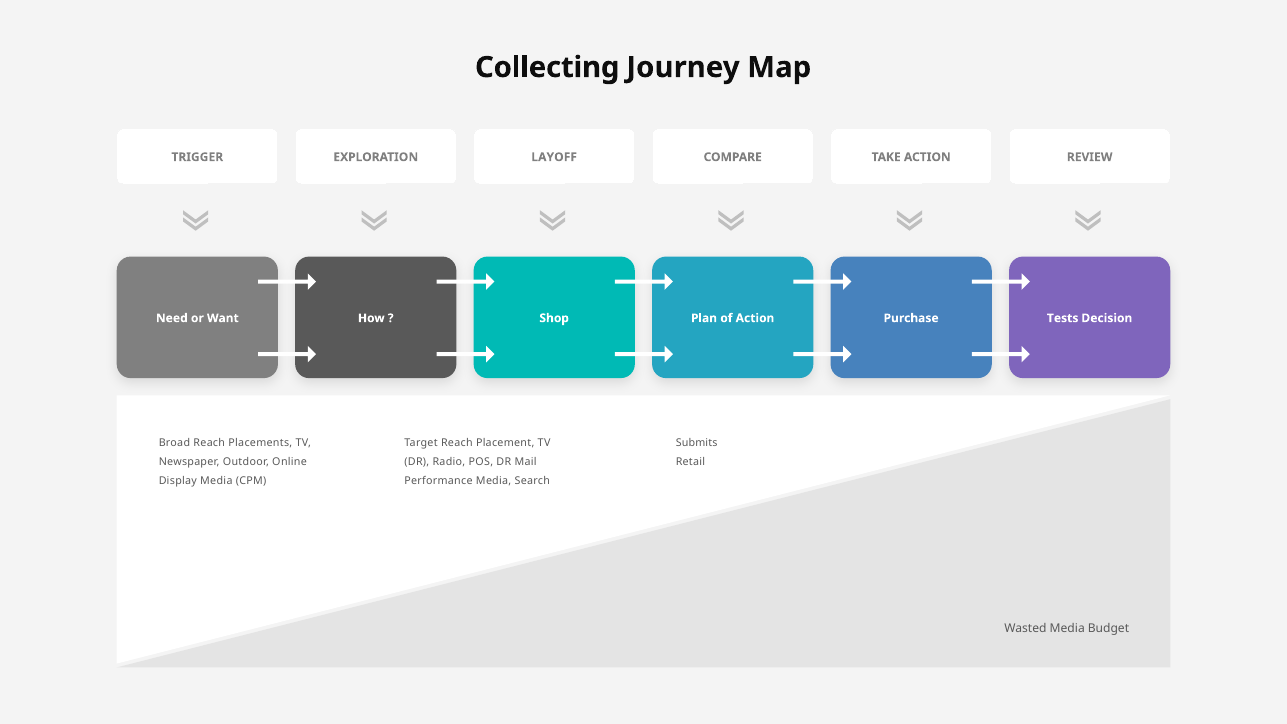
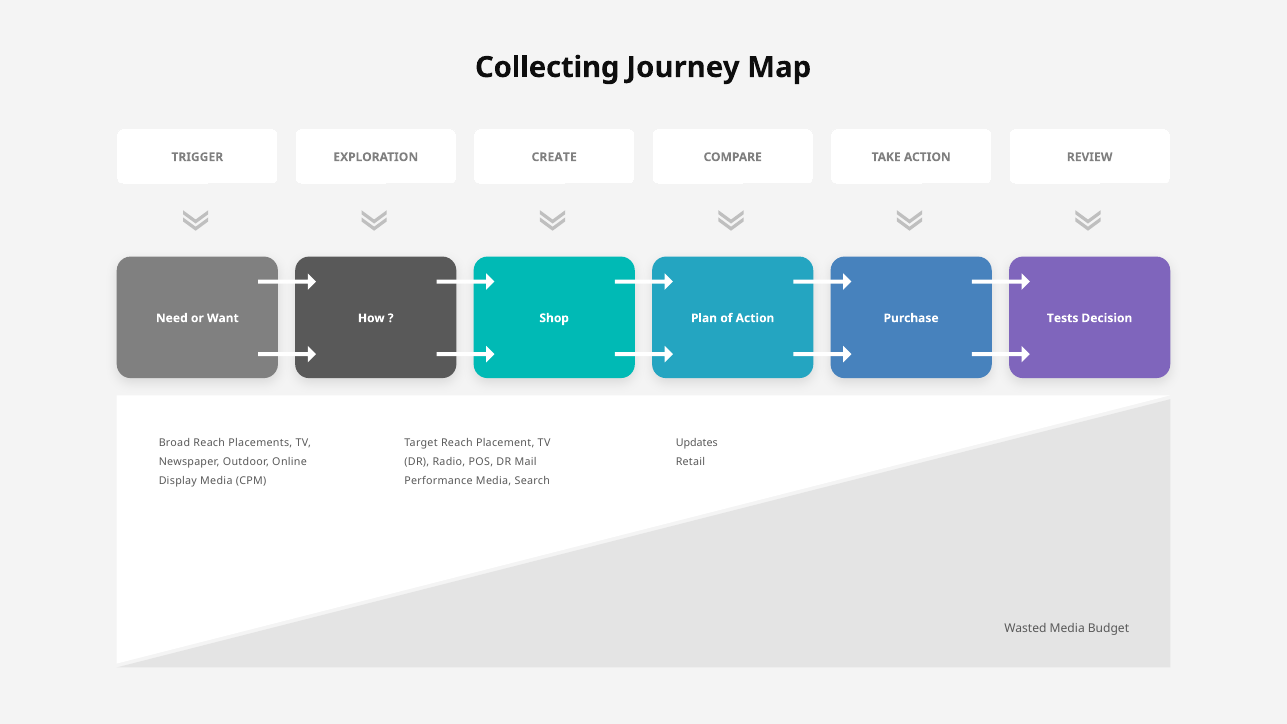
LAYOFF: LAYOFF -> CREATE
Submits: Submits -> Updates
